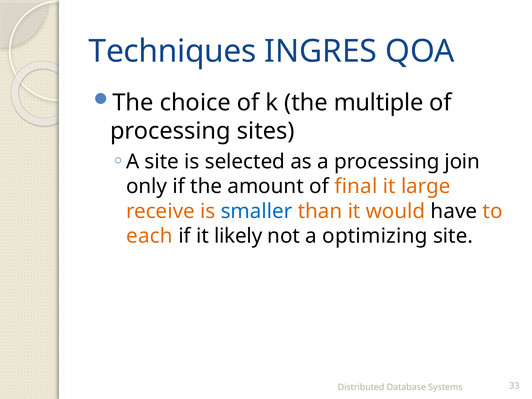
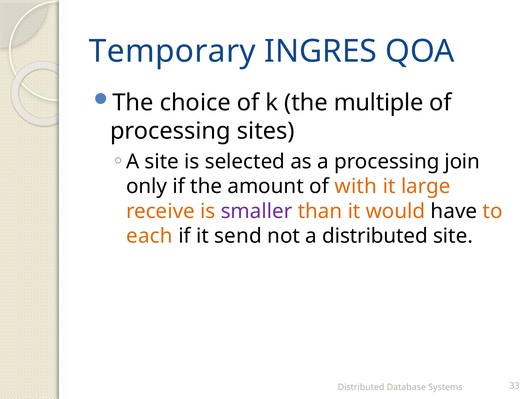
Techniques: Techniques -> Temporary
final: final -> with
smaller colour: blue -> purple
likely: likely -> send
a optimizing: optimizing -> distributed
